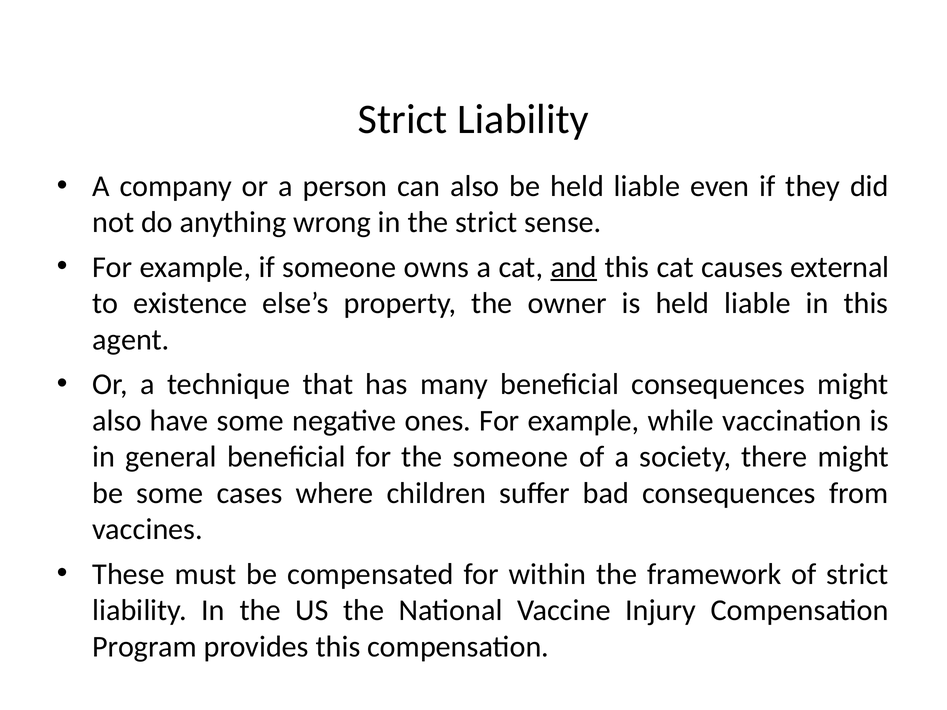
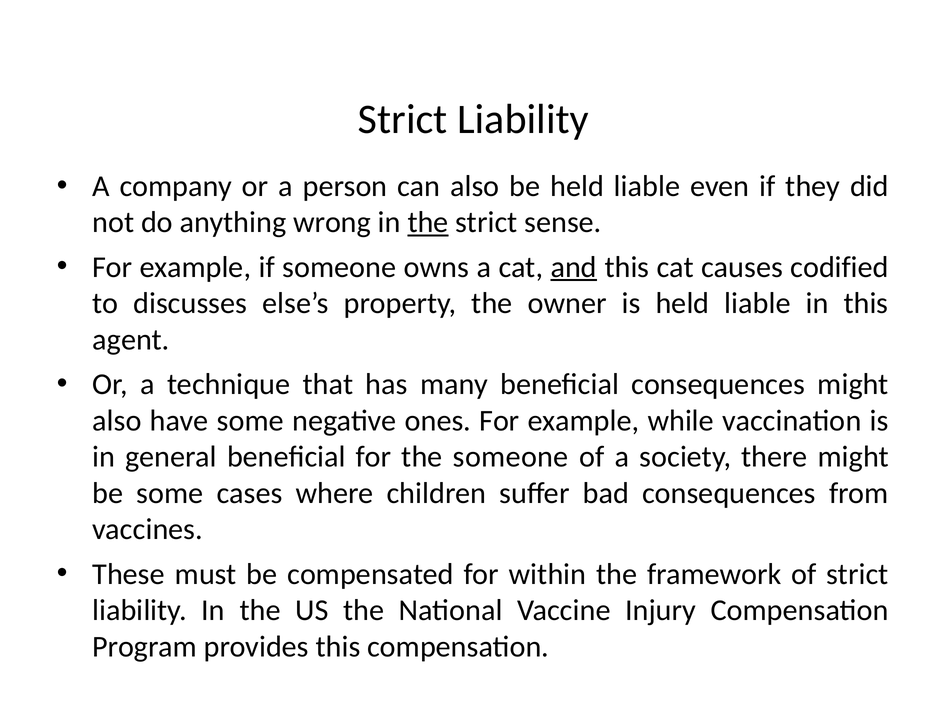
the at (428, 222) underline: none -> present
external: external -> codified
existence: existence -> discusses
